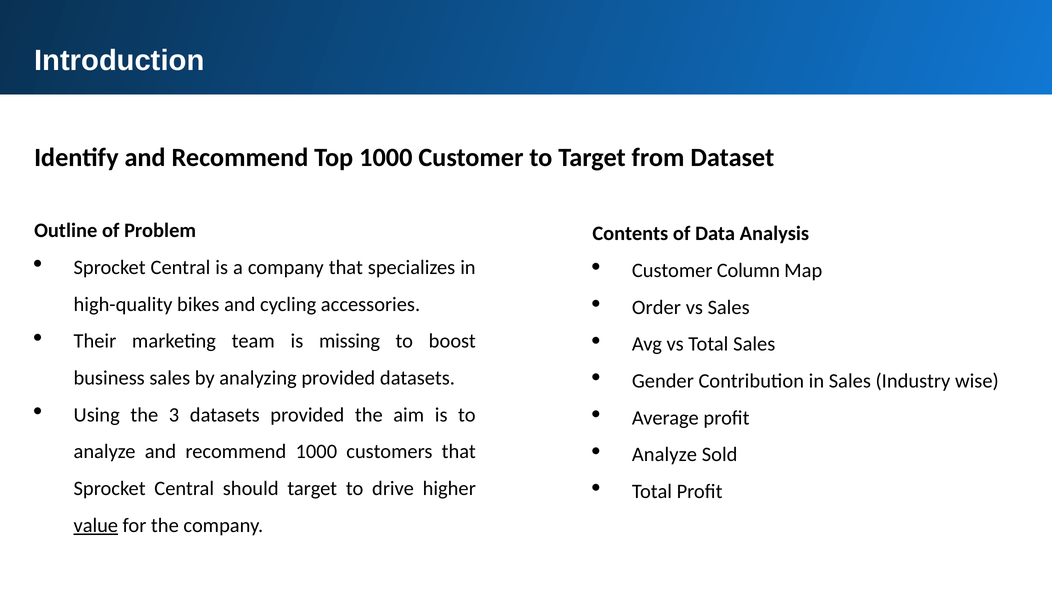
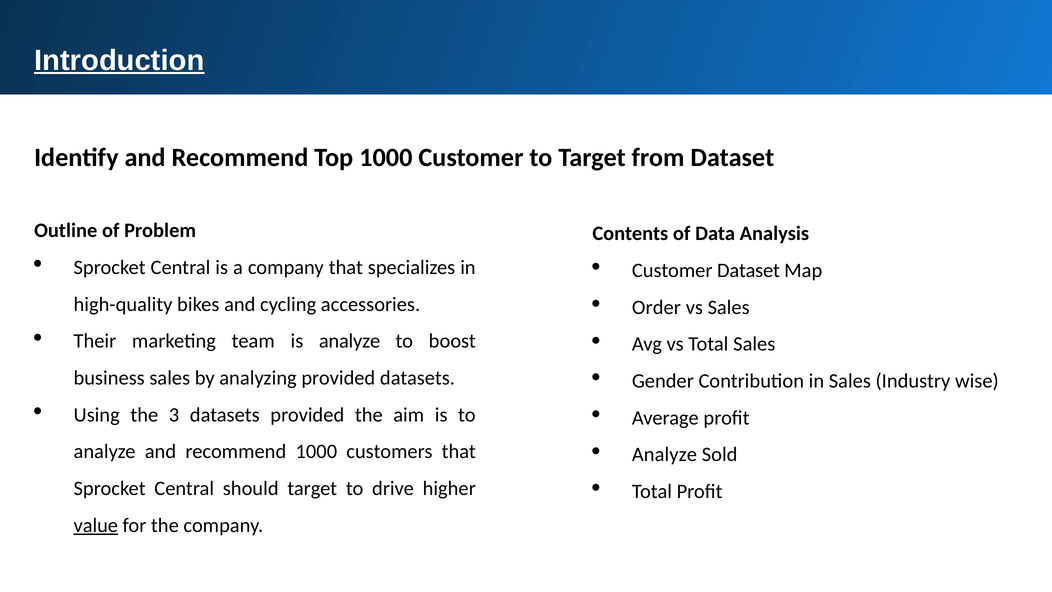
Introduction underline: none -> present
Customer Column: Column -> Dataset
is missing: missing -> analyze
